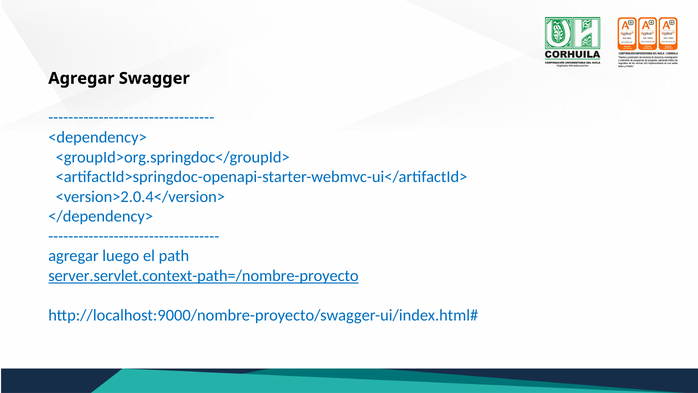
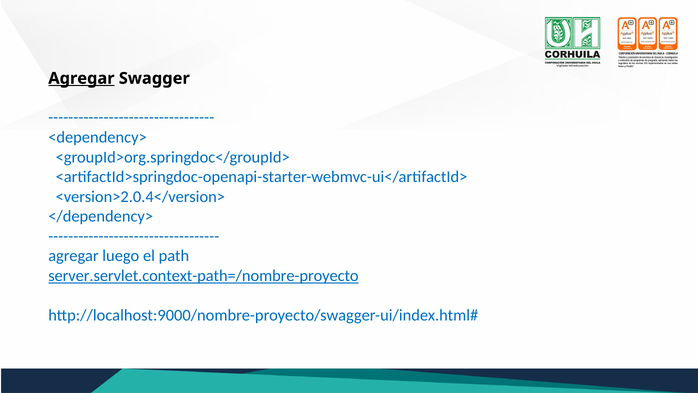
Agregar at (81, 78) underline: none -> present
